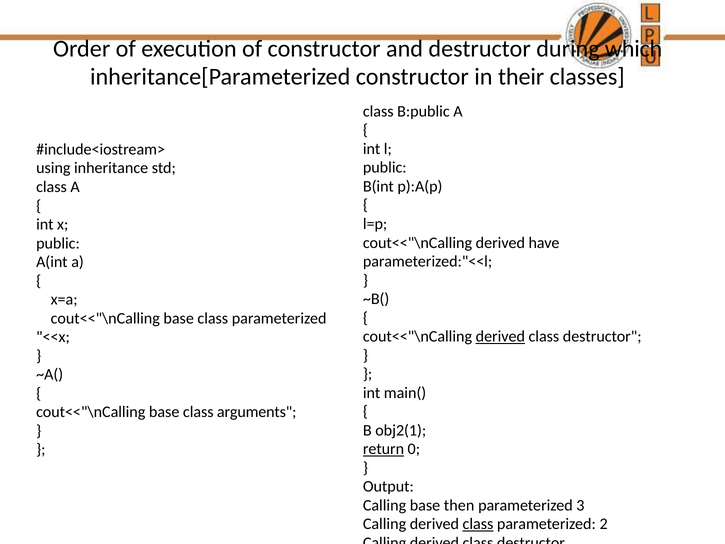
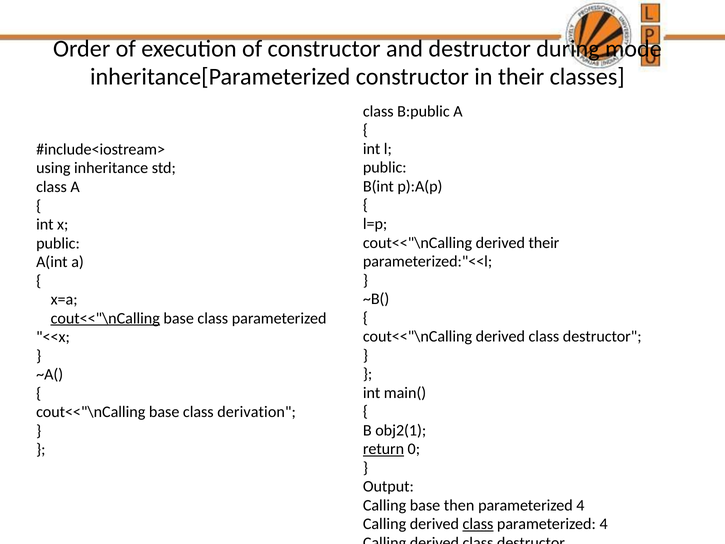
which: which -> mode
derived have: have -> their
cout<<"\nCalling at (105, 318) underline: none -> present
derived at (500, 336) underline: present -> none
arguments: arguments -> derivation
3 at (580, 505): 3 -> 4
2 at (604, 524): 2 -> 4
